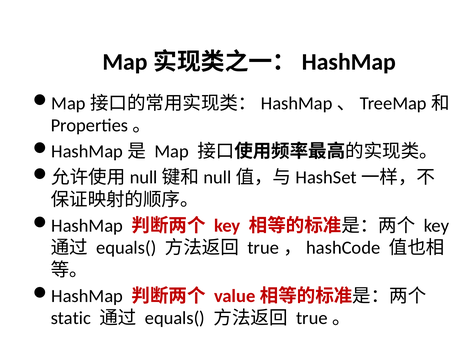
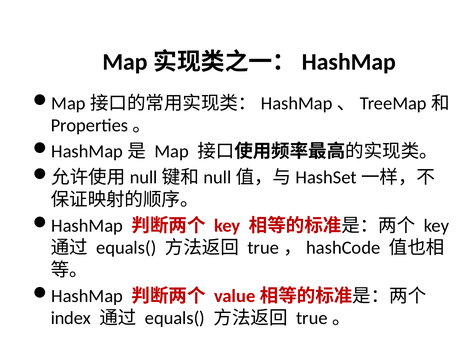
static: static -> index
